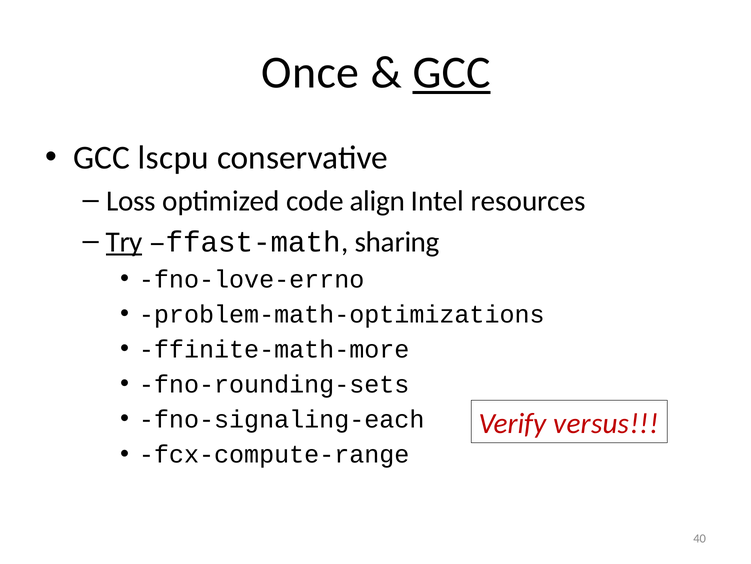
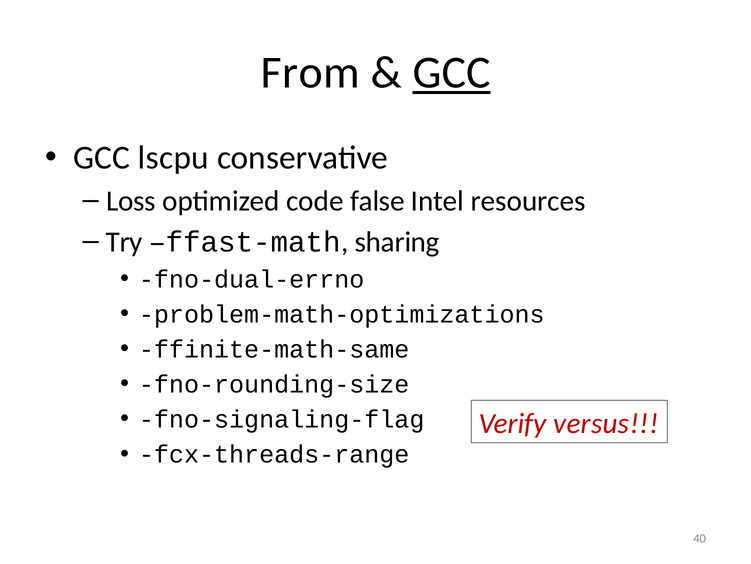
Once: Once -> From
align: align -> false
Try underline: present -> none
fno-love-errno: fno-love-errno -> fno-dual-errno
ffinite-math-more: ffinite-math-more -> ffinite-math-same
fno-rounding-sets: fno-rounding-sets -> fno-rounding-size
fno-signaling-each: fno-signaling-each -> fno-signaling-flag
fcx-compute-range: fcx-compute-range -> fcx-threads-range
